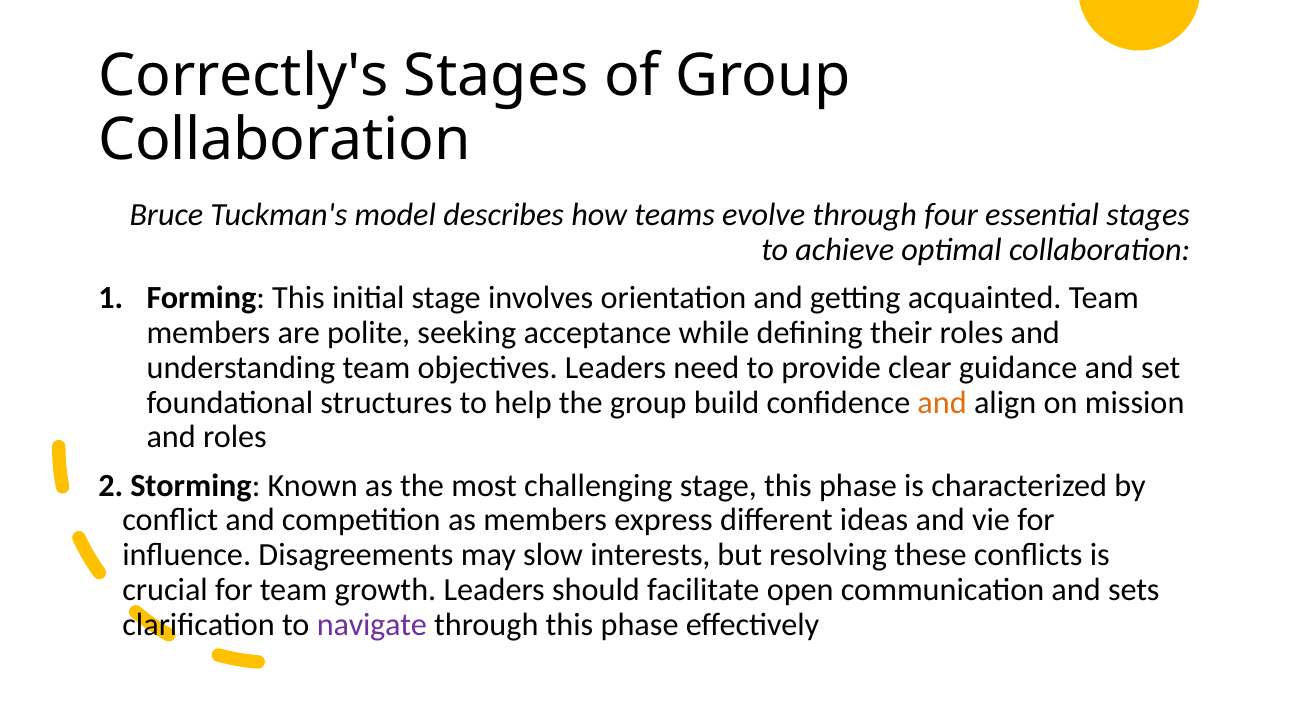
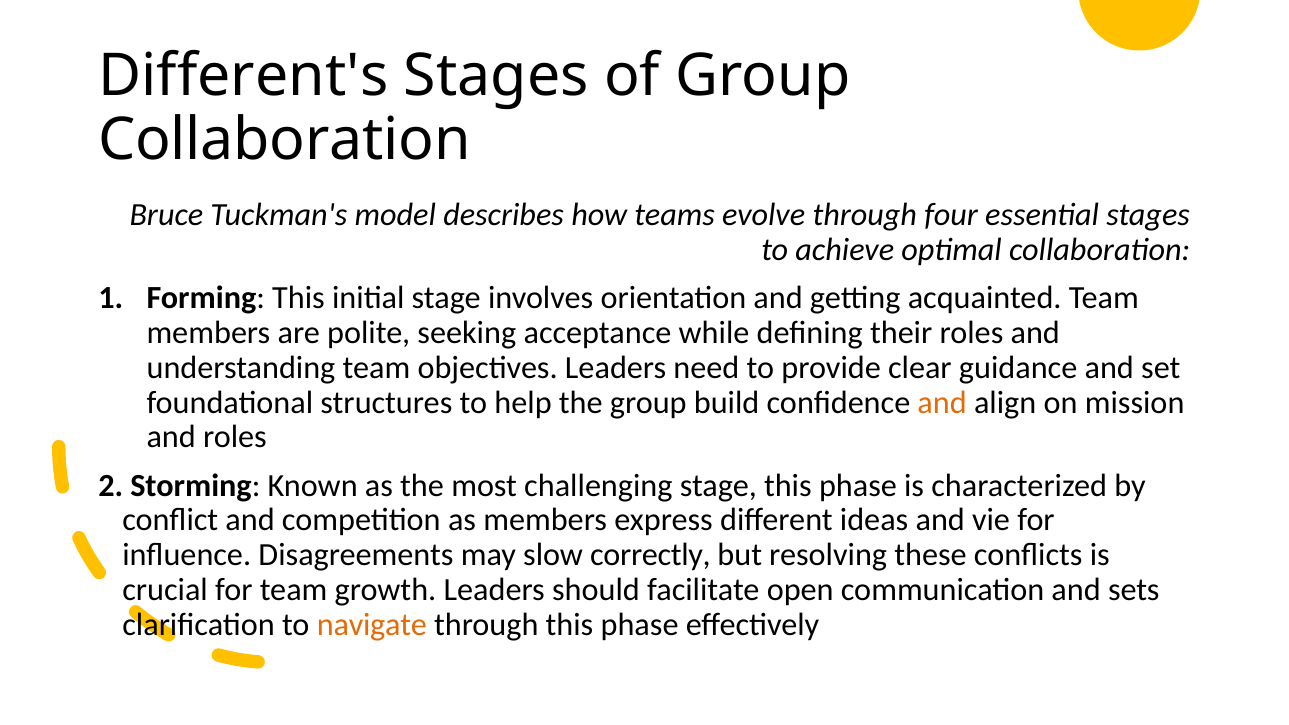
Correctly's: Correctly's -> Different's
interests: interests -> correctly
navigate colour: purple -> orange
